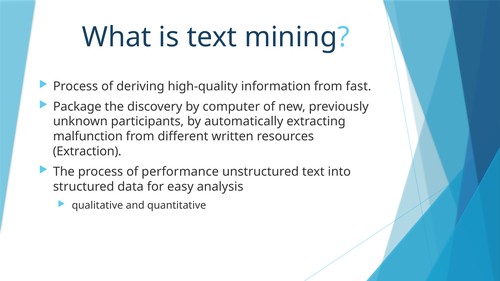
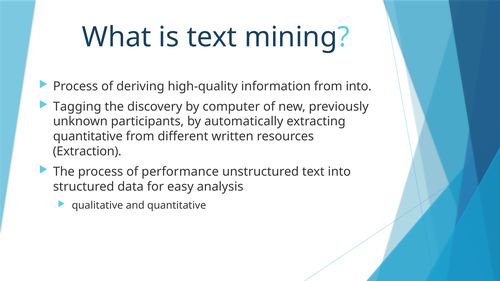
from fast: fast -> into
Package: Package -> Tagging
malfunction at (88, 137): malfunction -> quantitative
